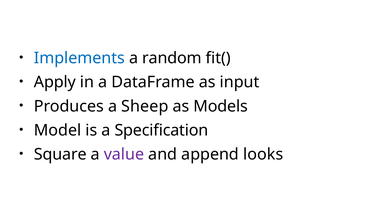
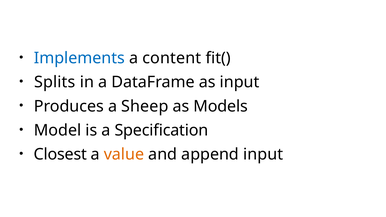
random: random -> content
Apply: Apply -> Splits
Square: Square -> Closest
value colour: purple -> orange
append looks: looks -> input
